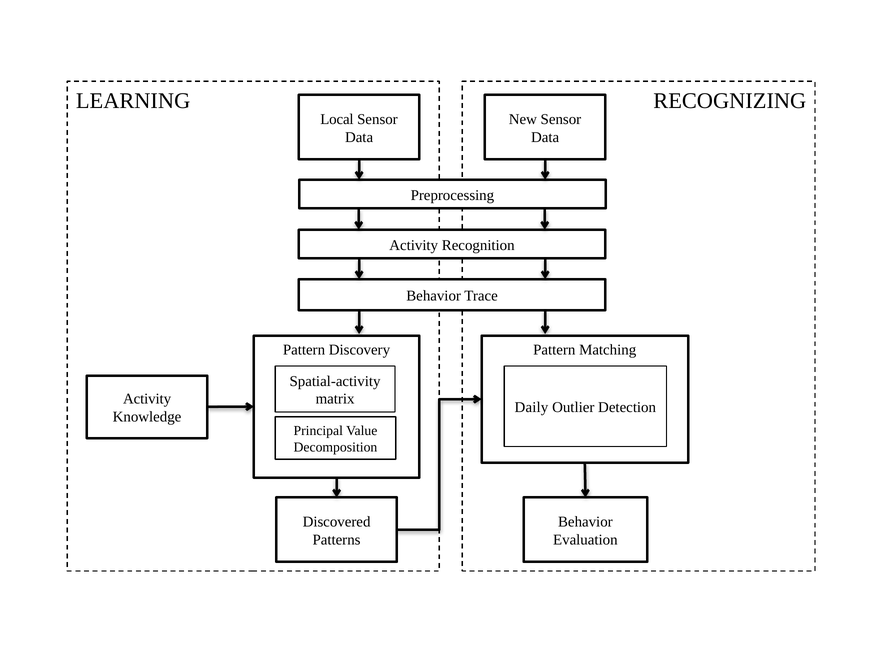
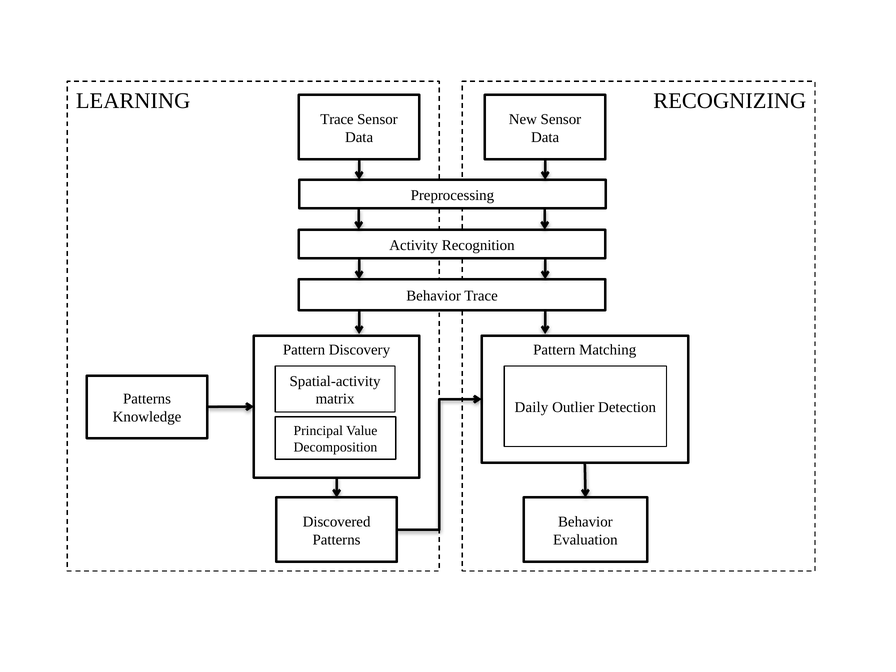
Local at (337, 119): Local -> Trace
Activity at (147, 399): Activity -> Patterns
